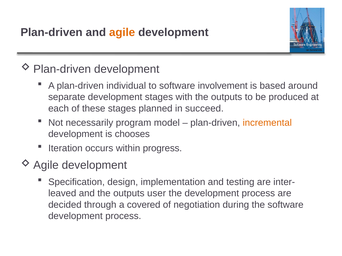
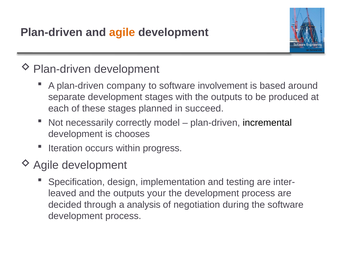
individual: individual -> company
program: program -> correctly
incremental colour: orange -> black
user: user -> your
covered: covered -> analysis
